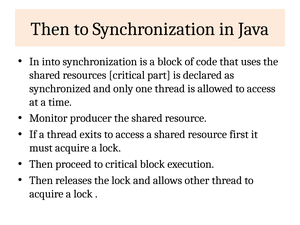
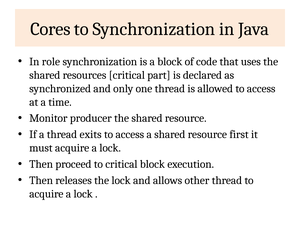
Then at (50, 29): Then -> Cores
into: into -> role
